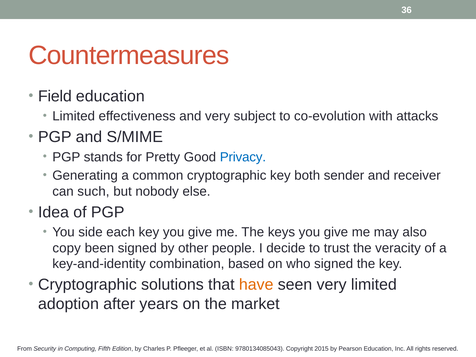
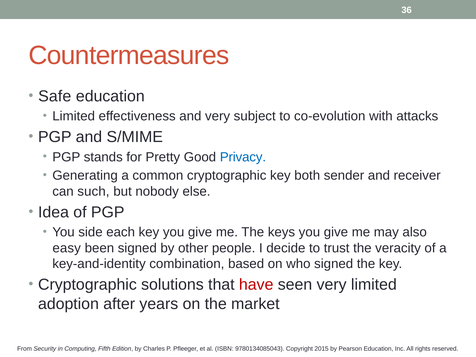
Field: Field -> Safe
copy: copy -> easy
have colour: orange -> red
